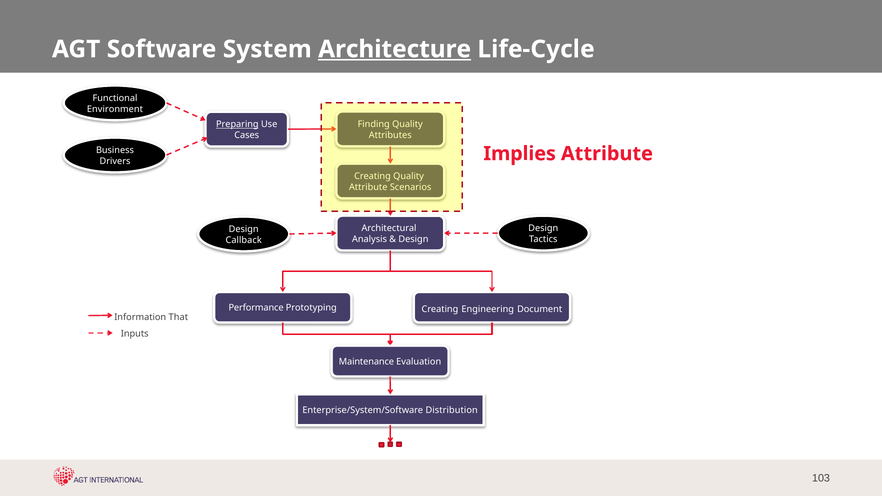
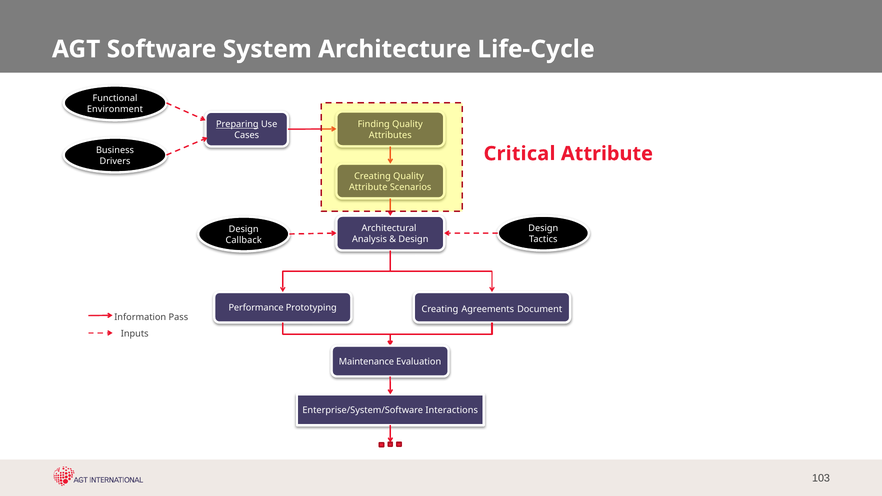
Architecture underline: present -> none
Implies: Implies -> Critical
Engineering: Engineering -> Agreements
That: That -> Pass
Distribution: Distribution -> Interactions
